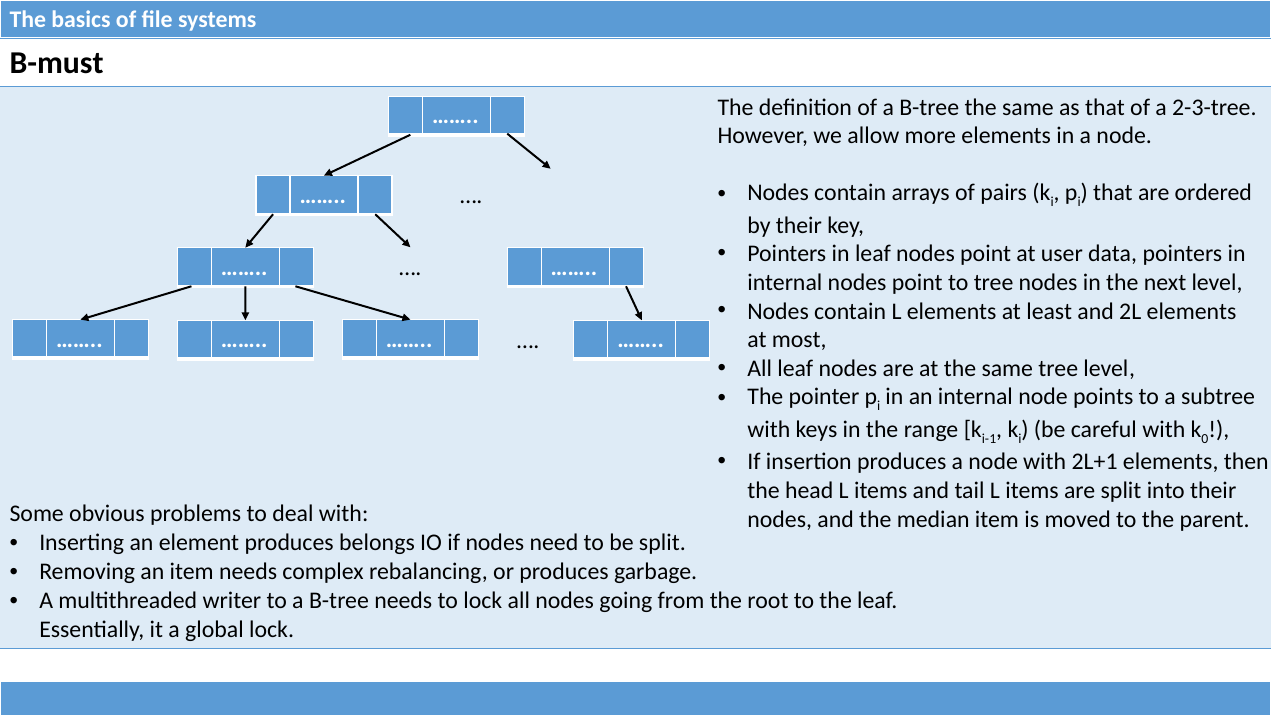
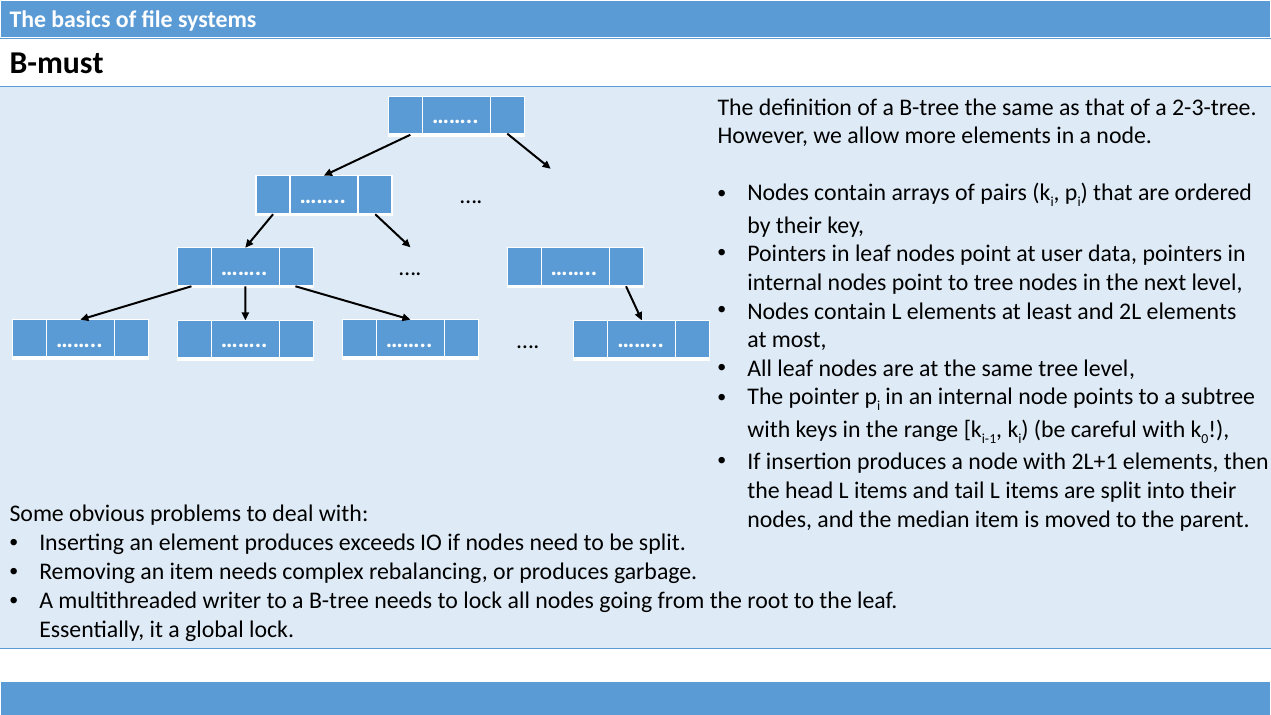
belongs: belongs -> exceeds
